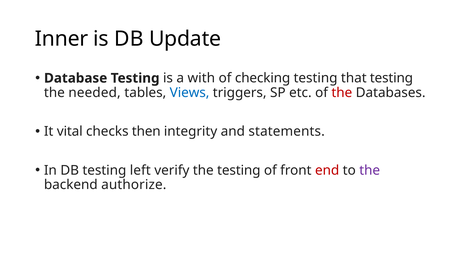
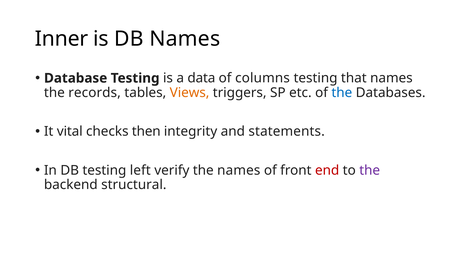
DB Update: Update -> Names
with: with -> data
checking: checking -> columns
that testing: testing -> names
needed: needed -> records
Views colour: blue -> orange
the at (342, 93) colour: red -> blue
the testing: testing -> names
authorize: authorize -> structural
